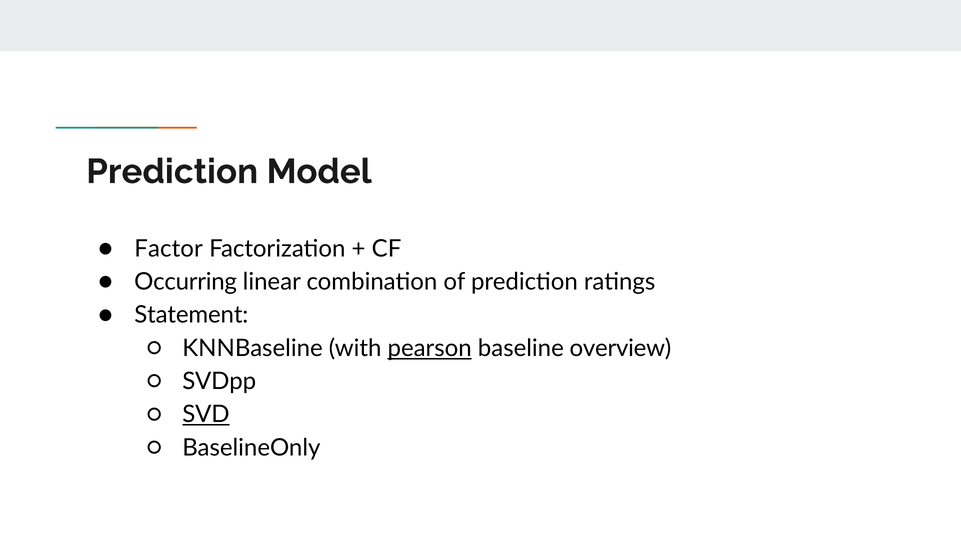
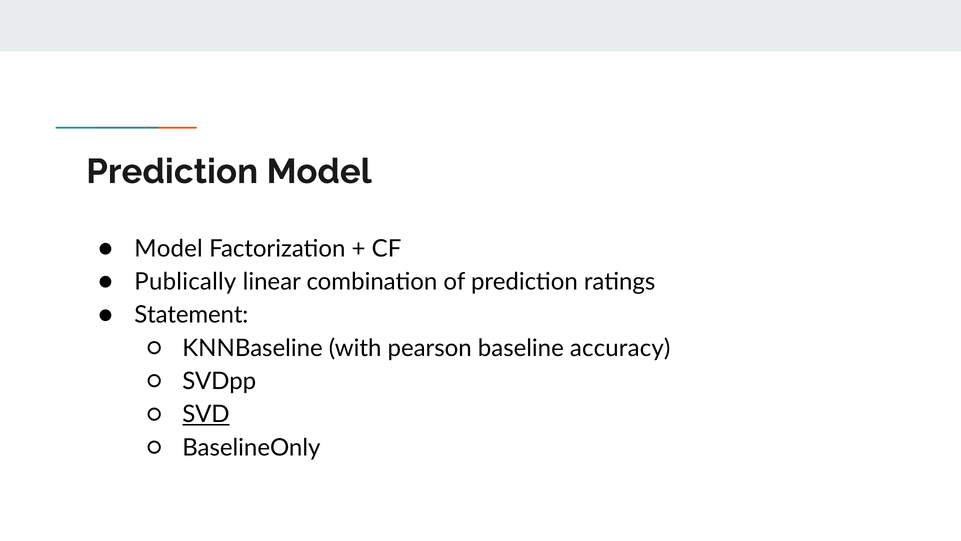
Factor at (169, 249): Factor -> Model
Occurring: Occurring -> Publically
pearson underline: present -> none
overview: overview -> accuracy
